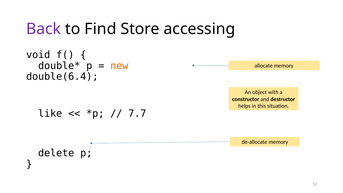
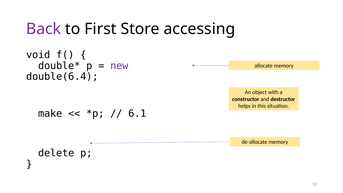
Find: Find -> First
new colour: orange -> purple
like: like -> make
7.7: 7.7 -> 6.1
